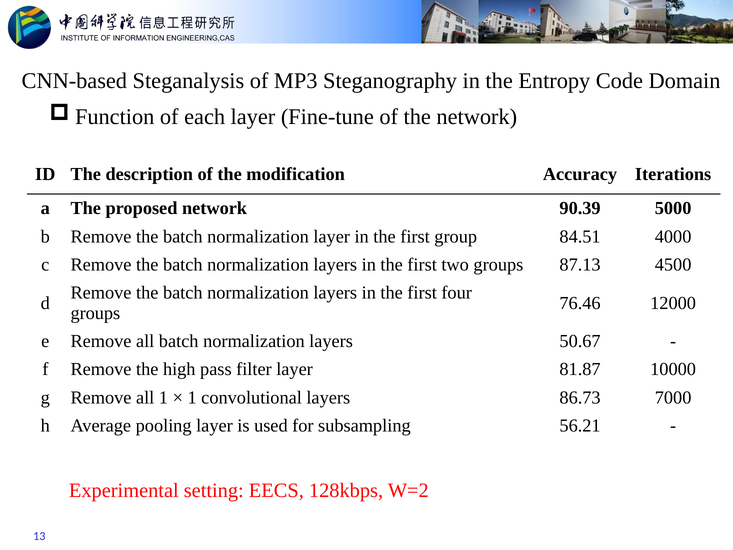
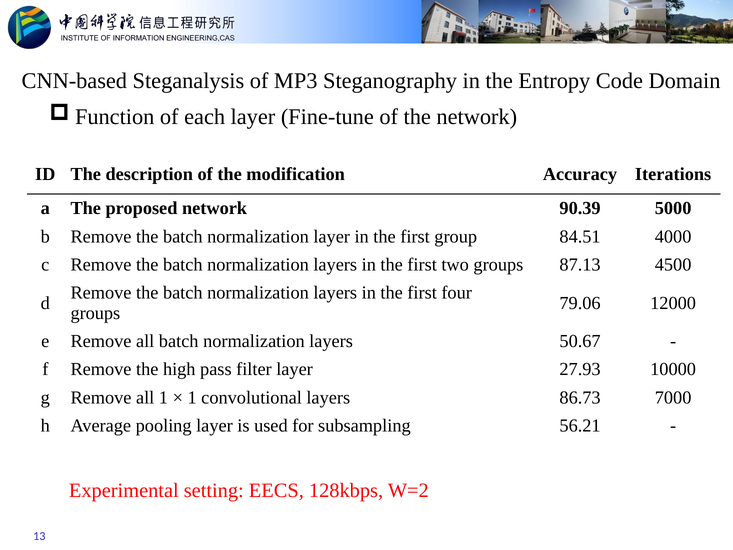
76.46: 76.46 -> 79.06
81.87: 81.87 -> 27.93
